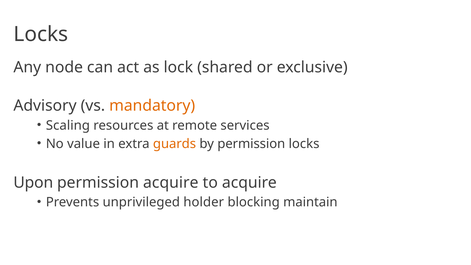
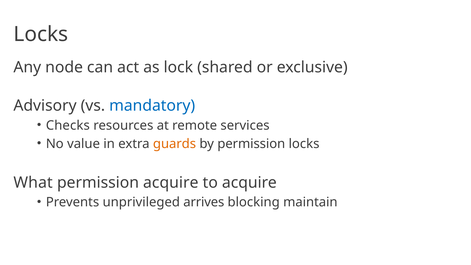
mandatory colour: orange -> blue
Scaling: Scaling -> Checks
Upon: Upon -> What
holder: holder -> arrives
